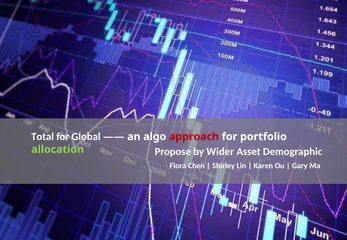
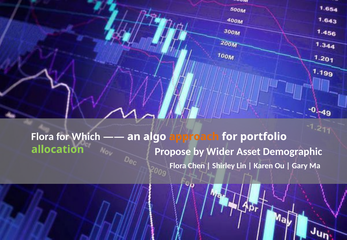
Total at (43, 137): Total -> Flora
Global: Global -> Which
approach colour: red -> orange
